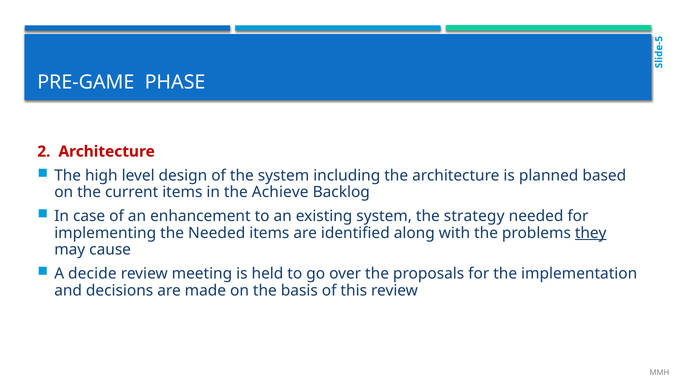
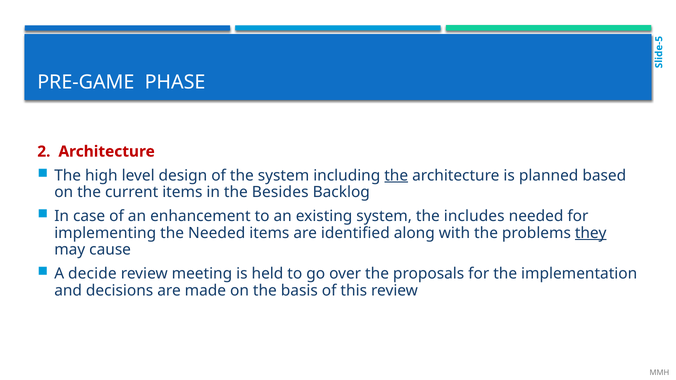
the at (396, 176) underline: none -> present
Achieve: Achieve -> Besides
strategy: strategy -> includes
